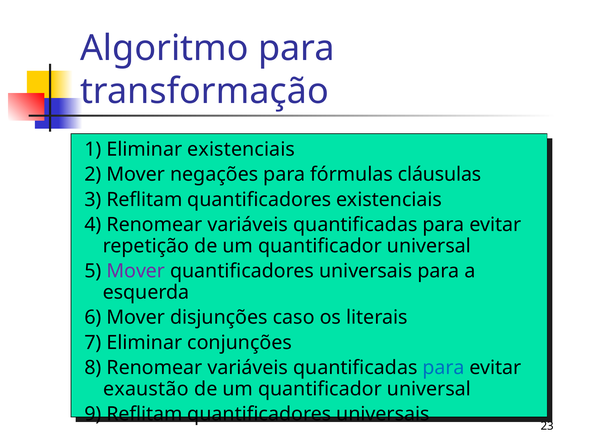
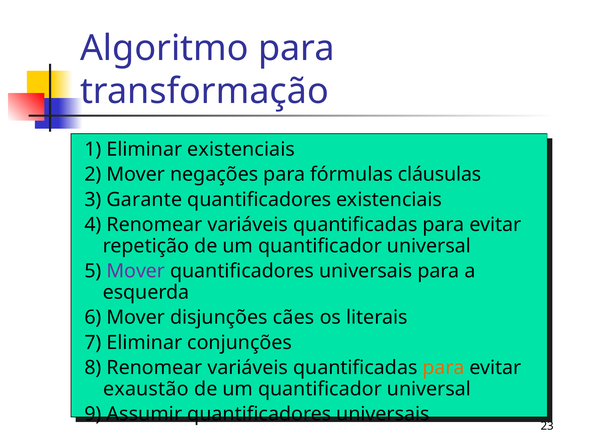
3 Reflitam: Reflitam -> Garante
caso: caso -> cães
para at (443, 367) colour: blue -> orange
9 Reflitam: Reflitam -> Assumir
